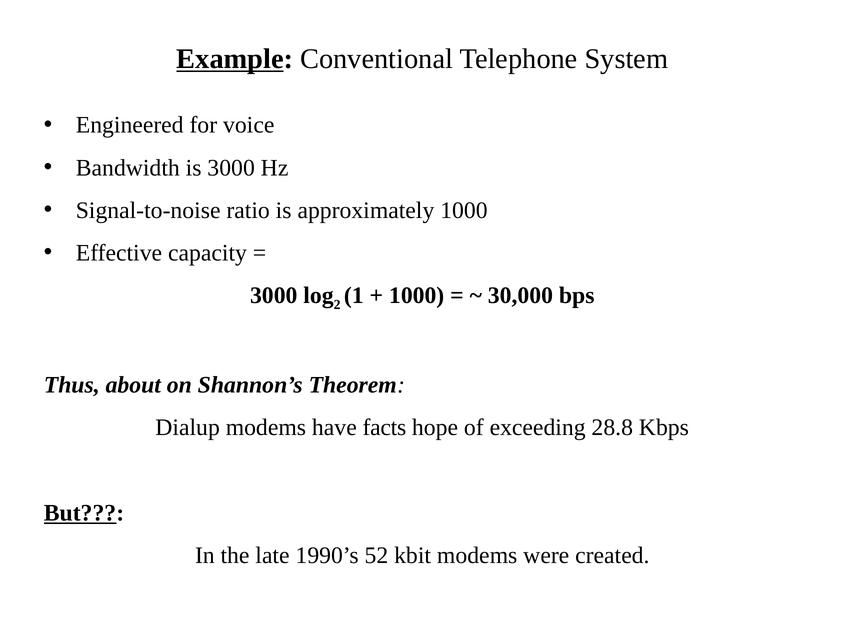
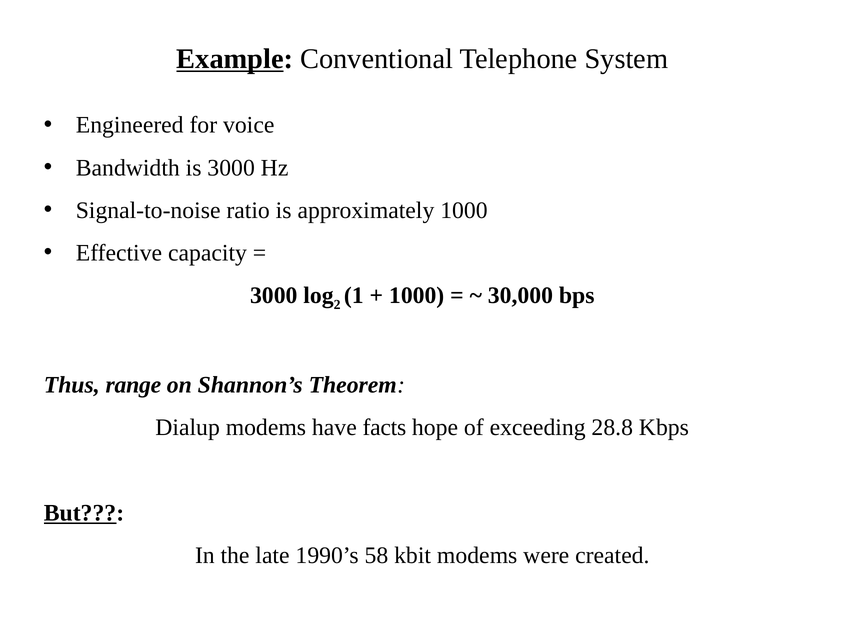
about: about -> range
52: 52 -> 58
